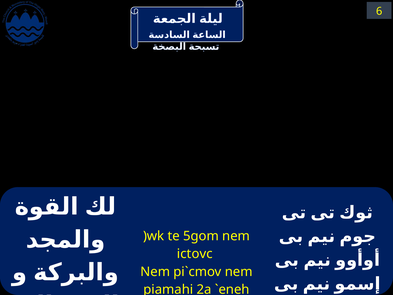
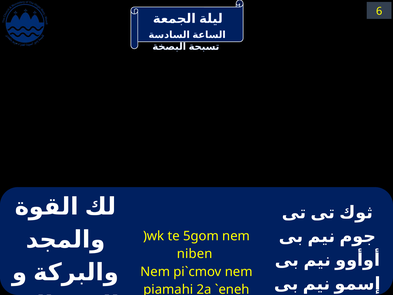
ictovc: ictovc -> niben
